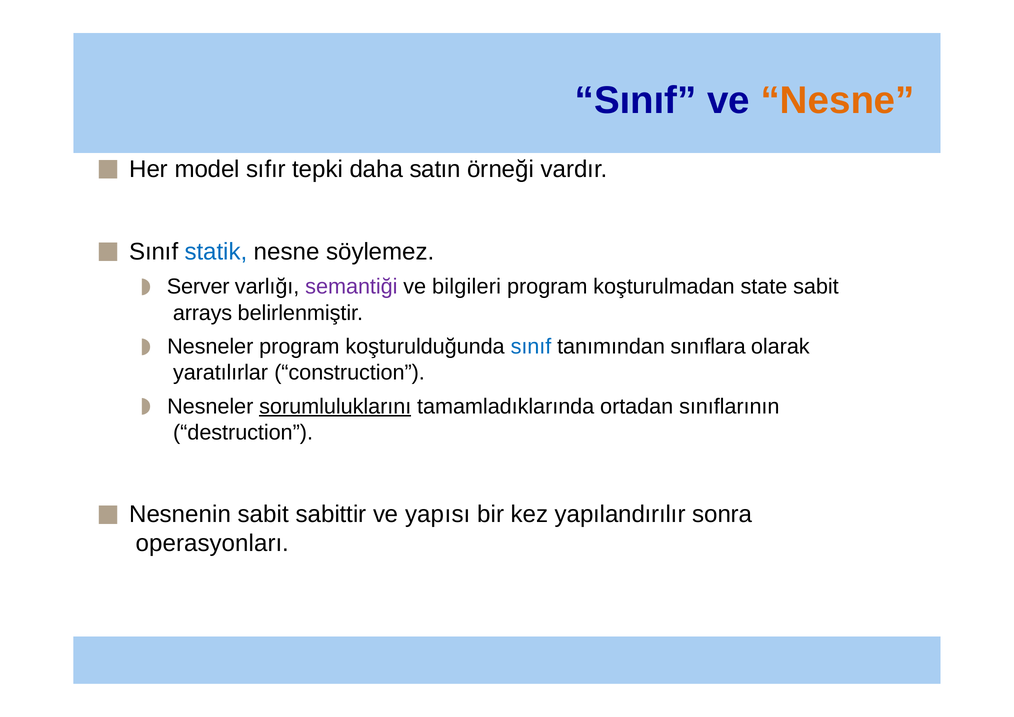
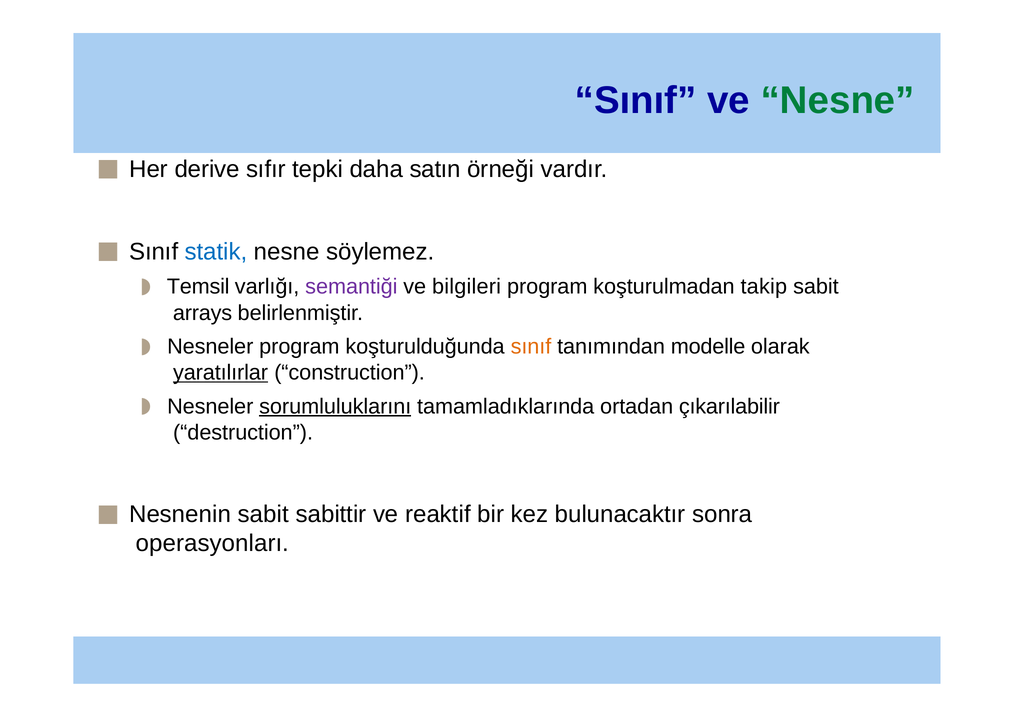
Nesne at (838, 100) colour: orange -> green
model: model -> derive
Server: Server -> Temsil
state: state -> takip
sınıf at (531, 346) colour: blue -> orange
sınıflara: sınıflara -> modelle
yaratılırlar underline: none -> present
sınıflarının: sınıflarının -> çıkarılabilir
yapısı: yapısı -> reaktif
yapılandırılır: yapılandırılır -> bulunacaktır
